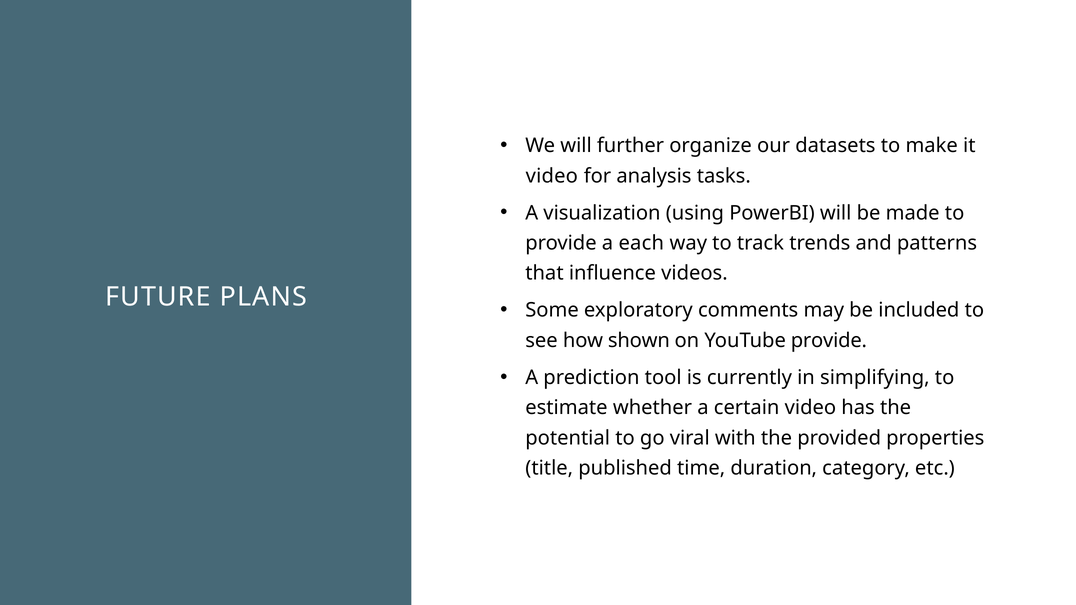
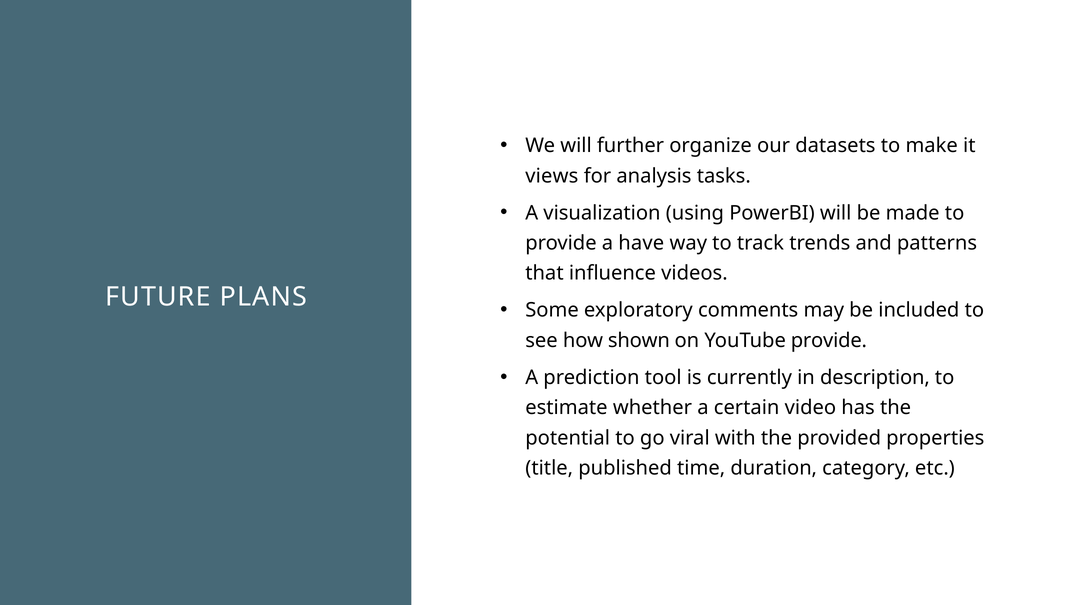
video at (552, 176): video -> views
each: each -> have
simplifying: simplifying -> description
